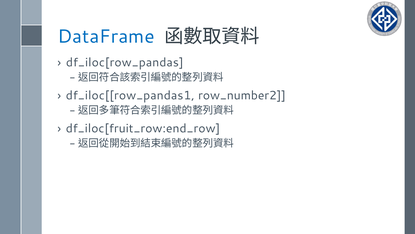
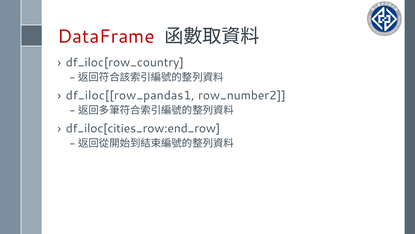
DataFrame colour: blue -> red
df_iloc[row_pandas: df_iloc[row_pandas -> df_iloc[row_country
df_iloc[fruit_row:end_row: df_iloc[fruit_row:end_row -> df_iloc[cities_row:end_row
